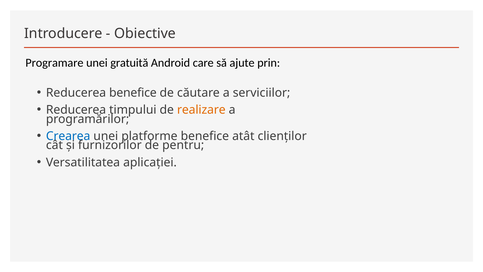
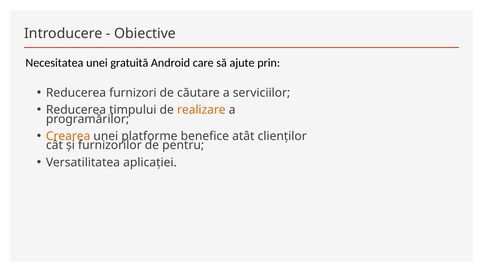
Programare: Programare -> Necesitatea
Reducerea benefice: benefice -> furnizori
Crearea colour: blue -> orange
